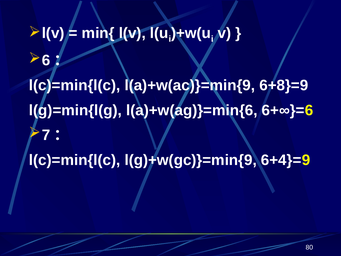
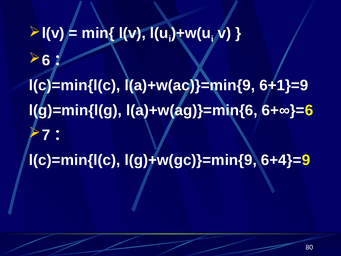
6+8}=9: 6+8}=9 -> 6+1}=9
